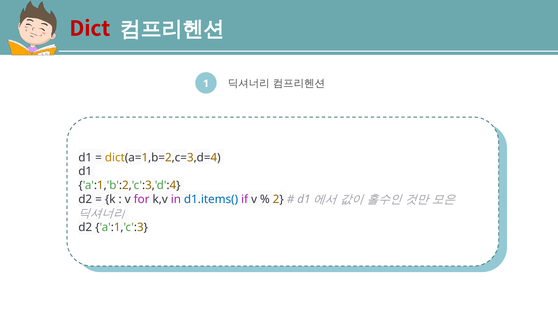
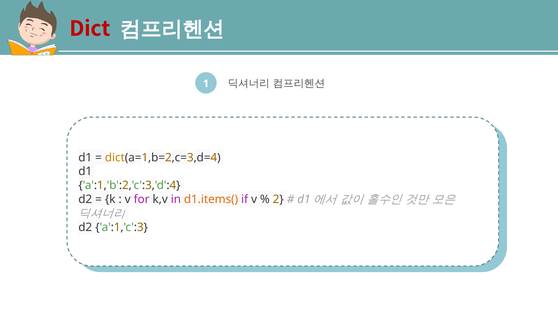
d1.items( colour: blue -> orange
